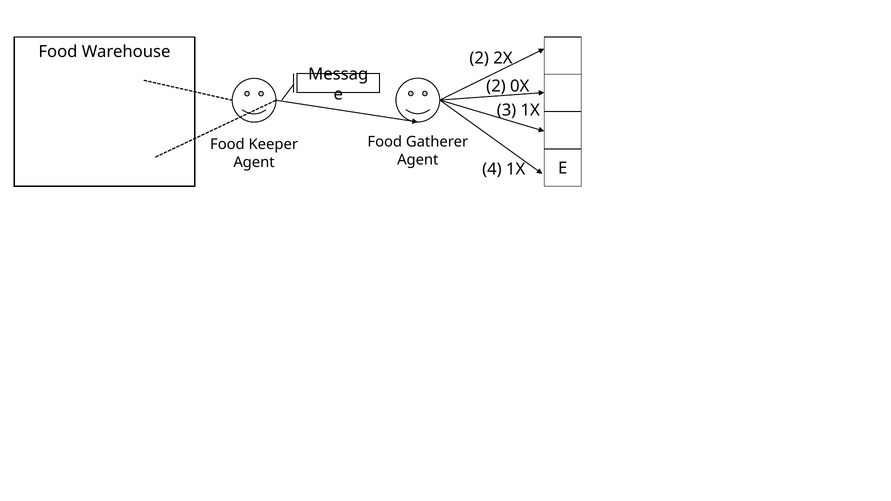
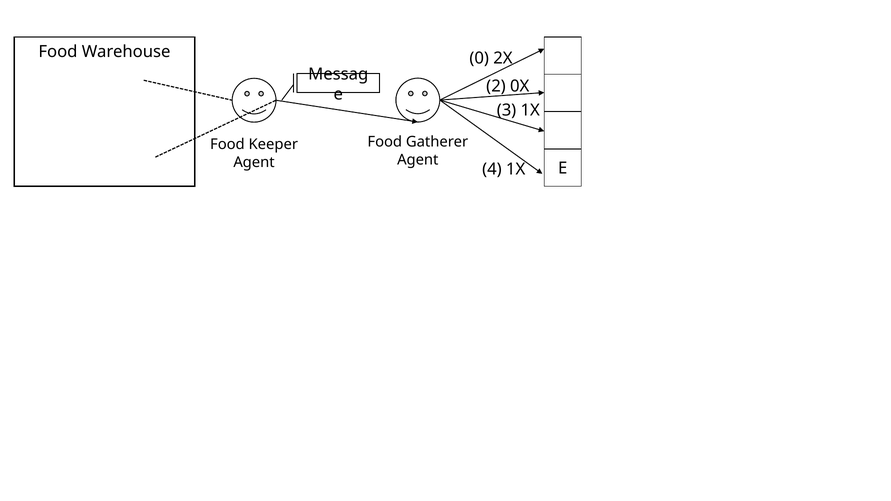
Warehouse 2: 2 -> 0
